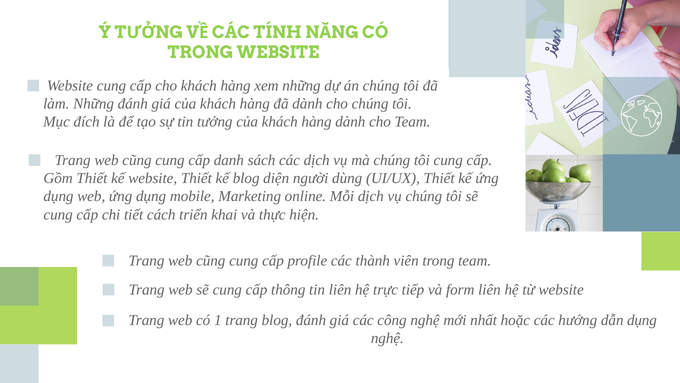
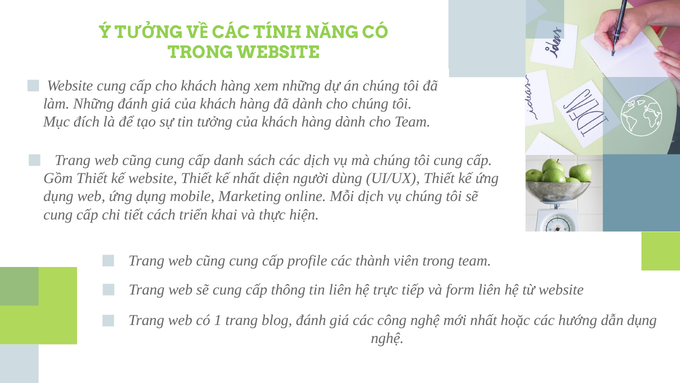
kế blog: blog -> nhất
